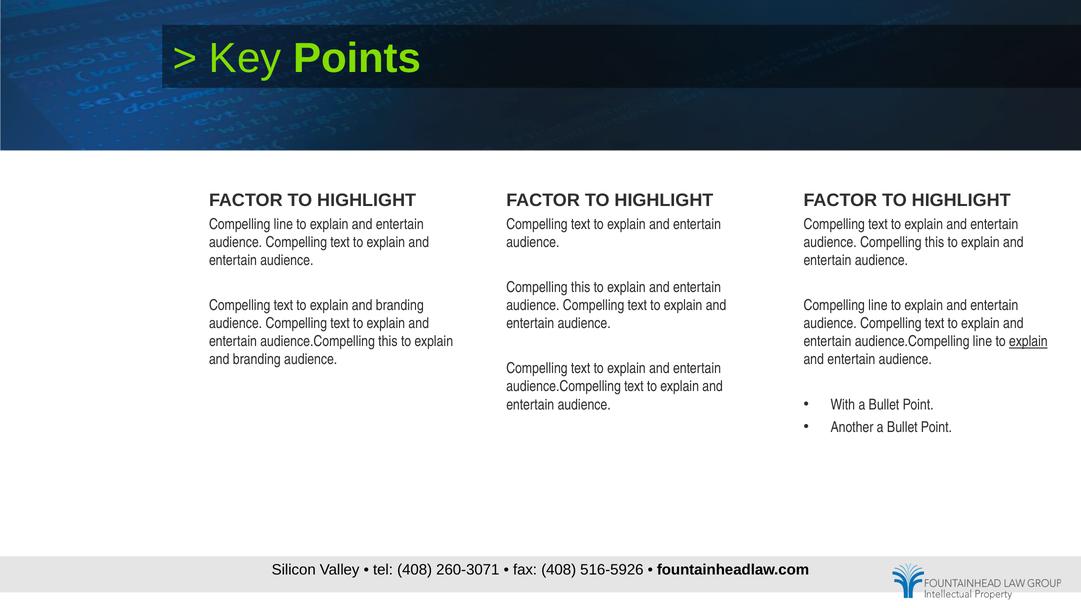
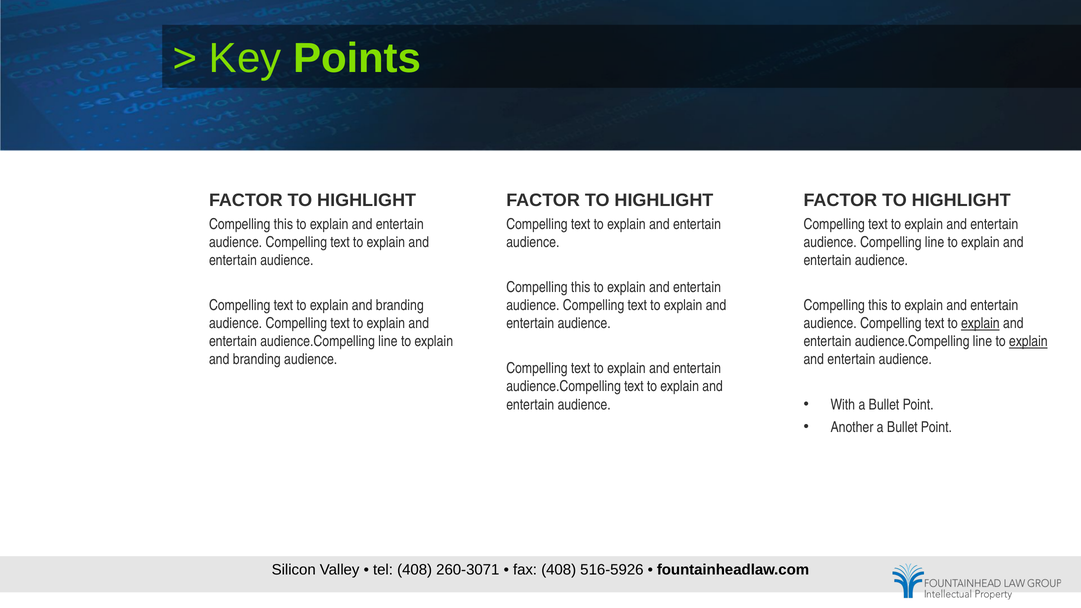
line at (283, 224): line -> this
this at (935, 242): this -> line
line at (878, 305): line -> this
explain at (980, 323) underline: none -> present
this at (388, 341): this -> line
